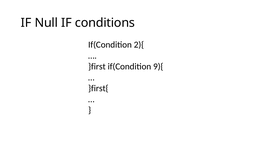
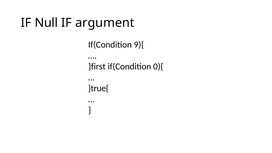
conditions: conditions -> argument
2){: 2){ -> 9){
9){: 9){ -> 0){
}first{: }first{ -> }true{
